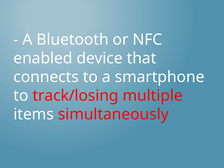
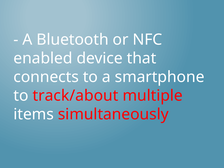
track/losing: track/losing -> track/about
